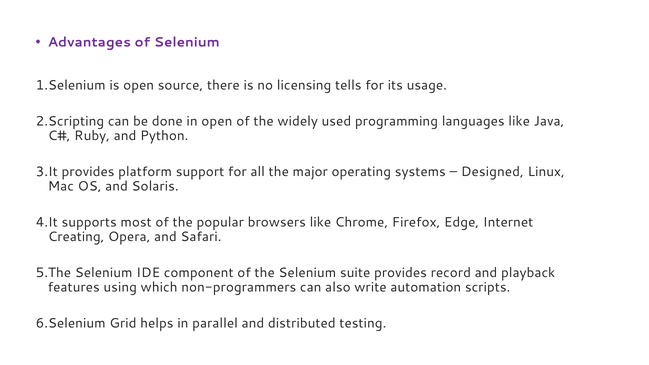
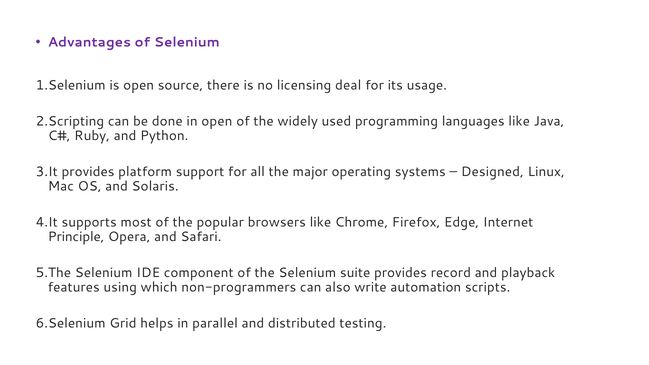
tells: tells -> deal
Creating: Creating -> Principle
